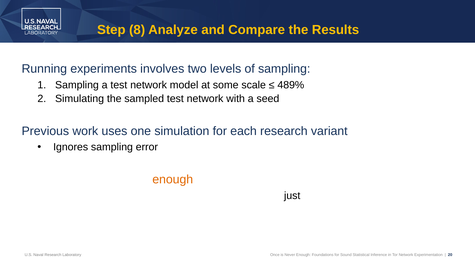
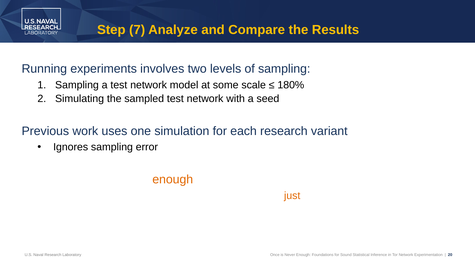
8: 8 -> 7
489%: 489% -> 180%
just colour: black -> orange
